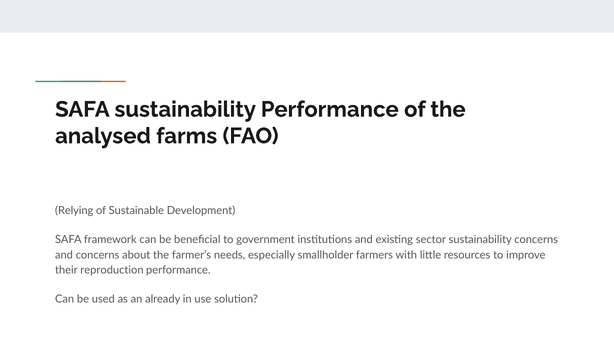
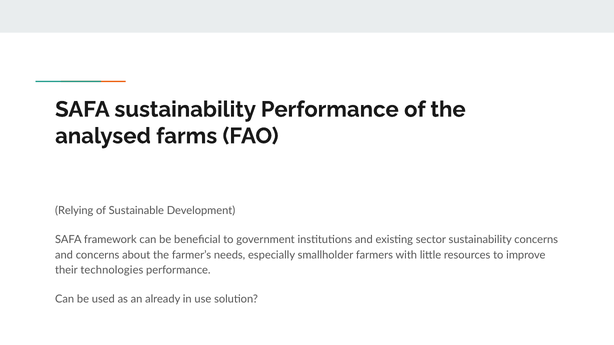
reproduction: reproduction -> technologies
